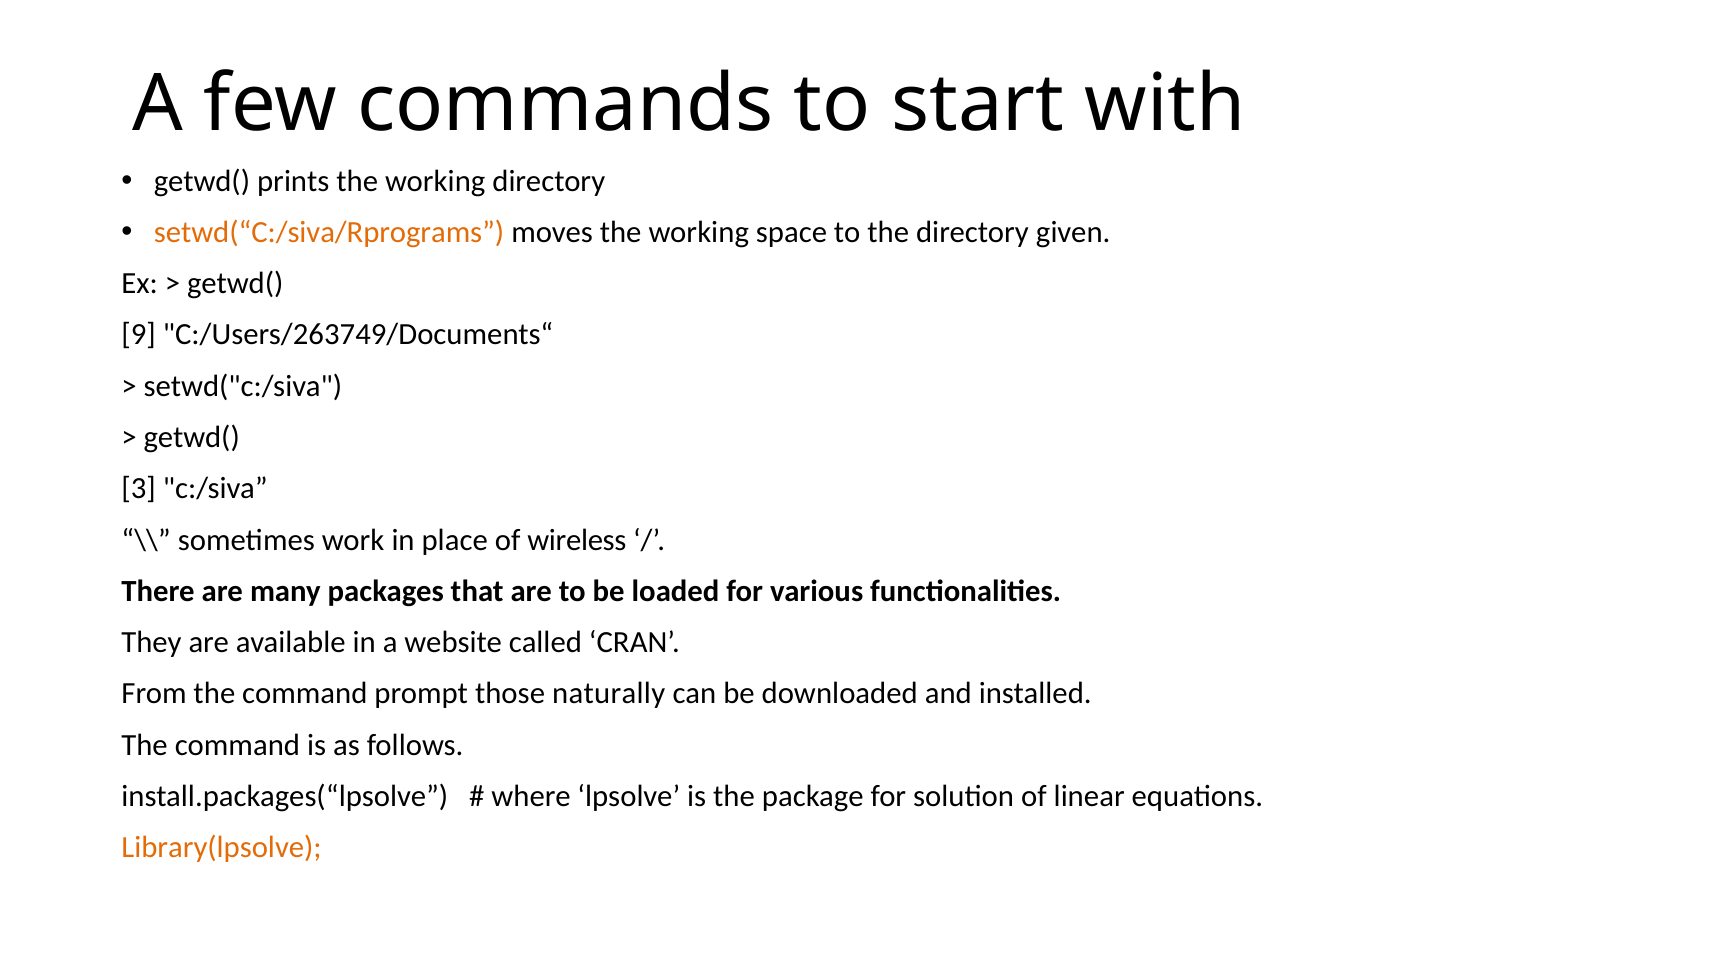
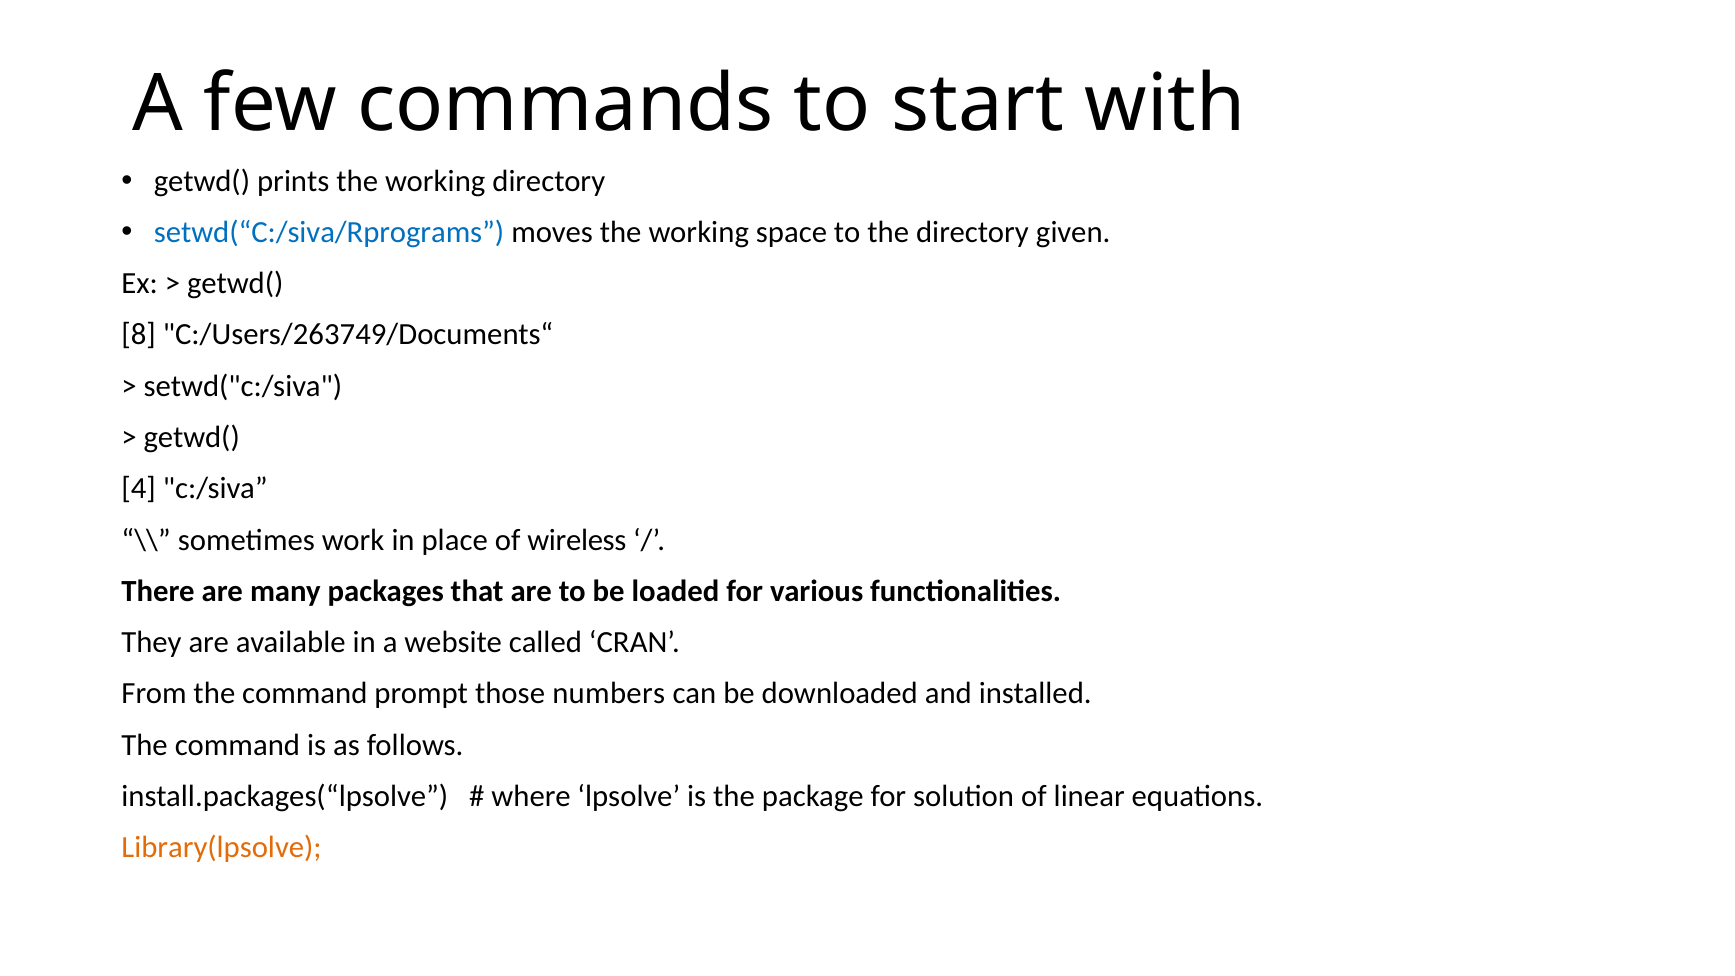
setwd(“C:/siva/Rprograms colour: orange -> blue
9: 9 -> 8
3: 3 -> 4
naturally: naturally -> numbers
